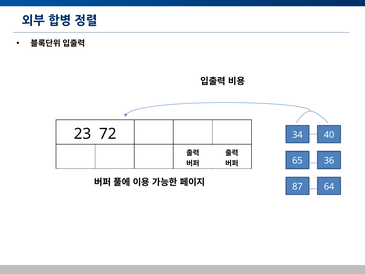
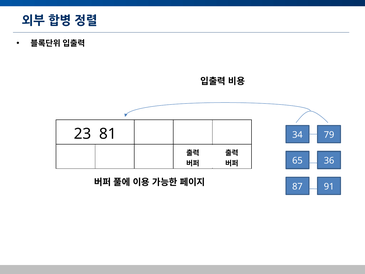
72: 72 -> 81
40: 40 -> 79
64: 64 -> 91
